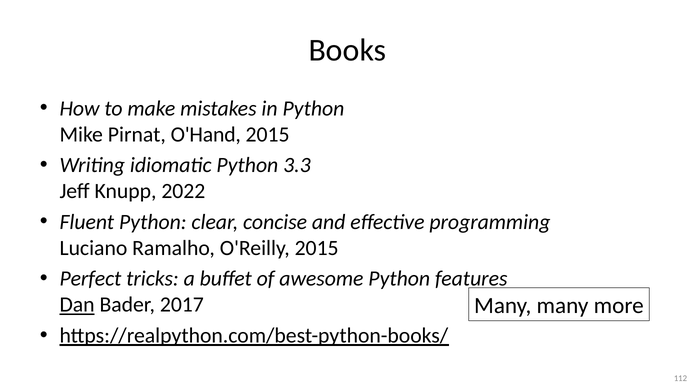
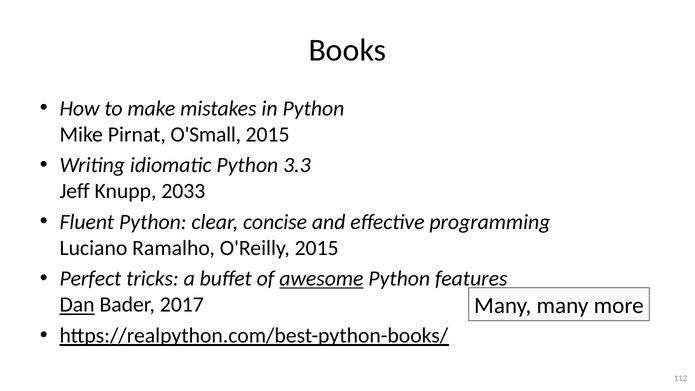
O'Hand: O'Hand -> O'Small
2022: 2022 -> 2033
awesome underline: none -> present
